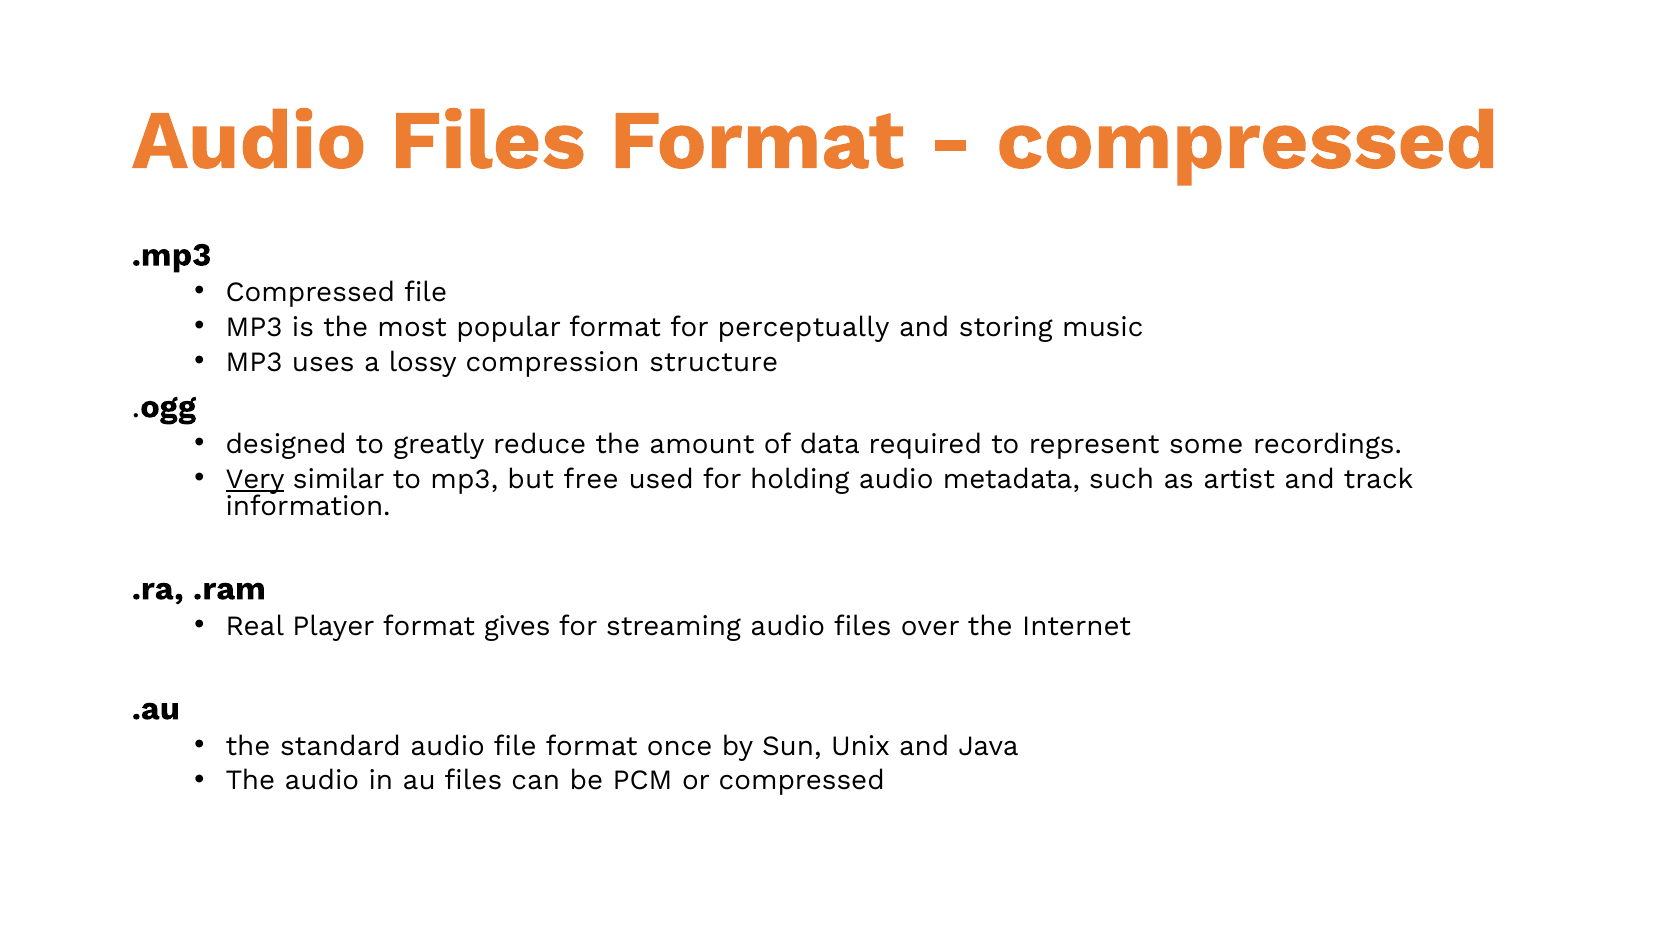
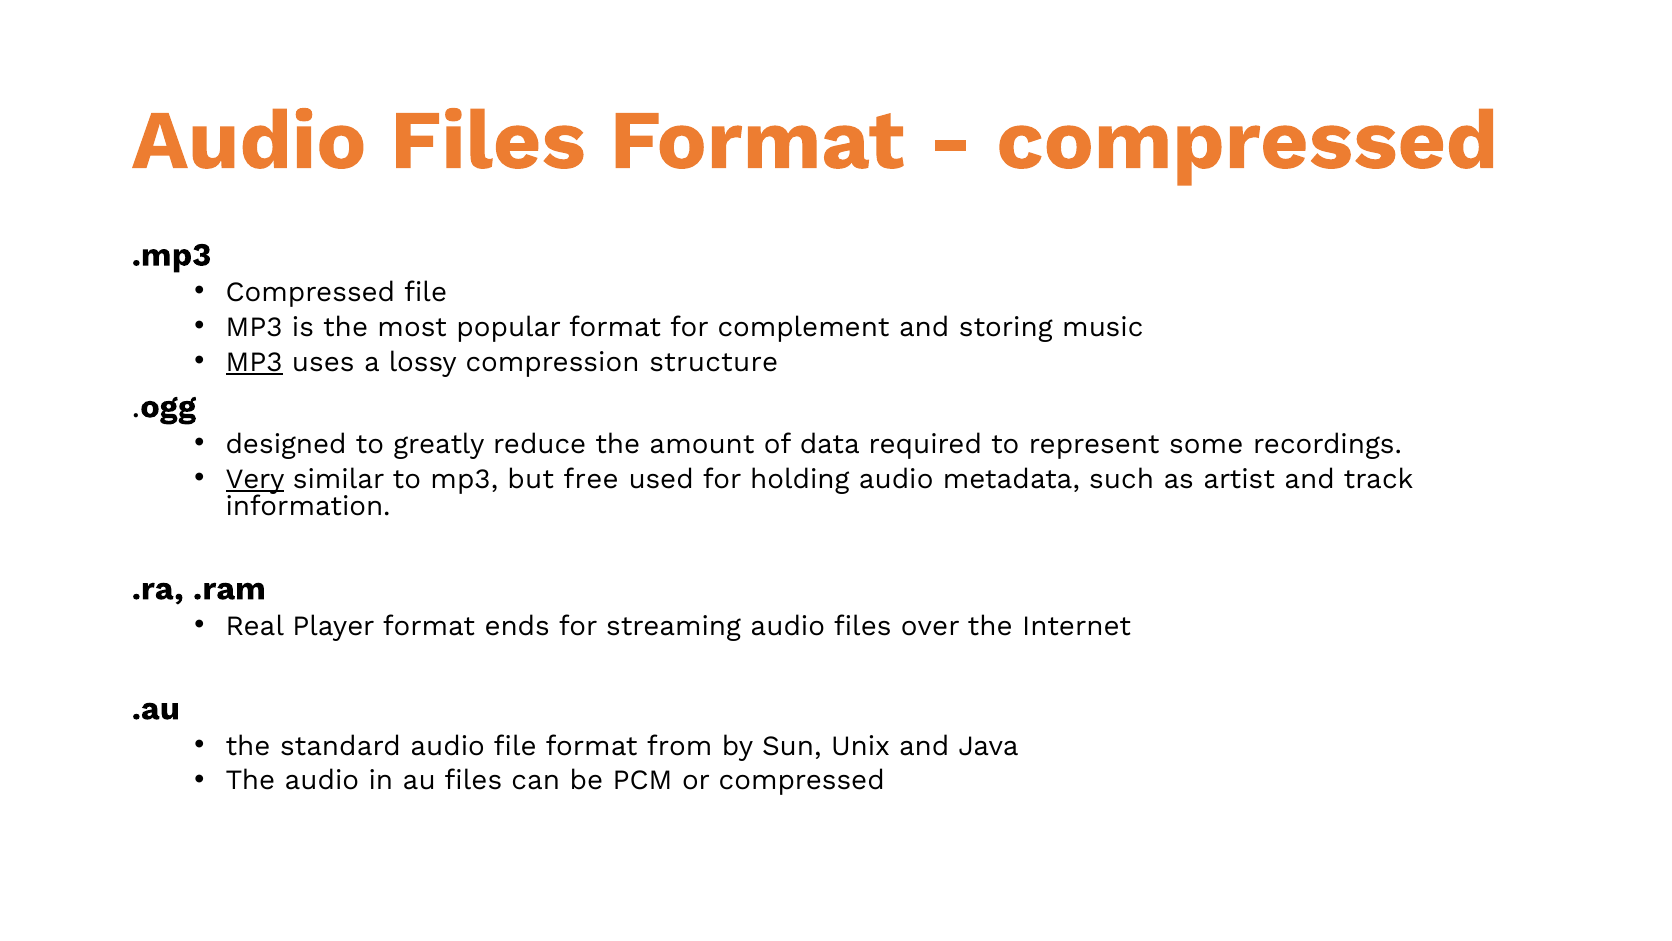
perceptually: perceptually -> complement
MP3 at (254, 362) underline: none -> present
gives: gives -> ends
once: once -> from
